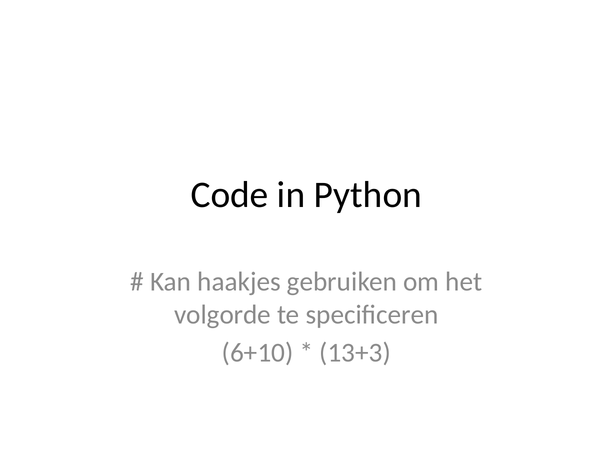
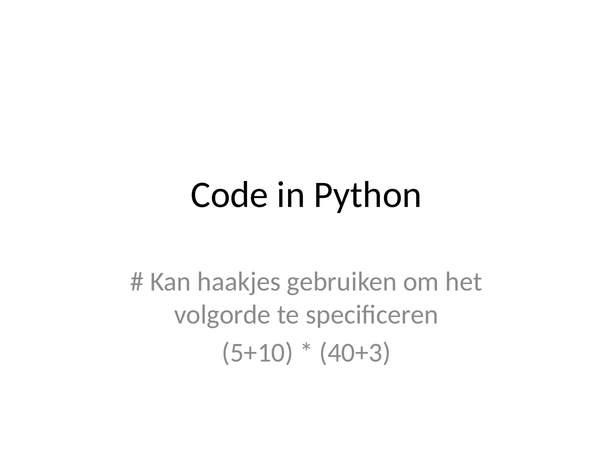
6+10: 6+10 -> 5+10
13+3: 13+3 -> 40+3
